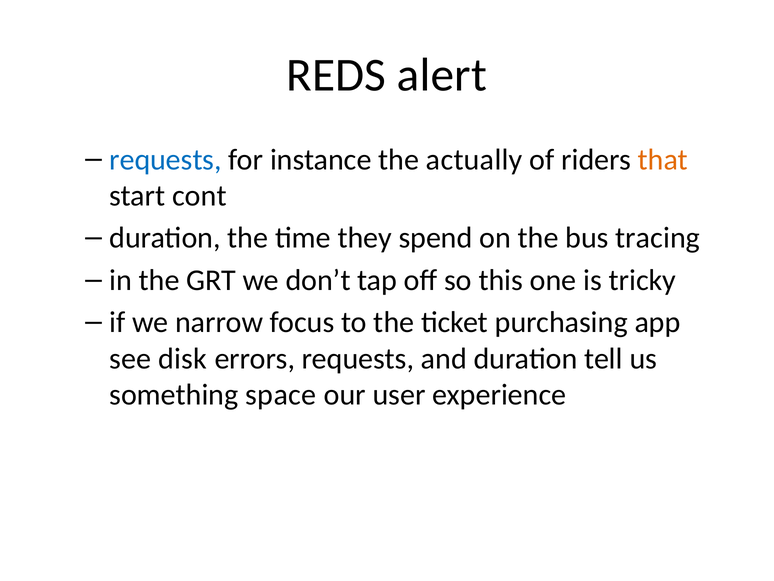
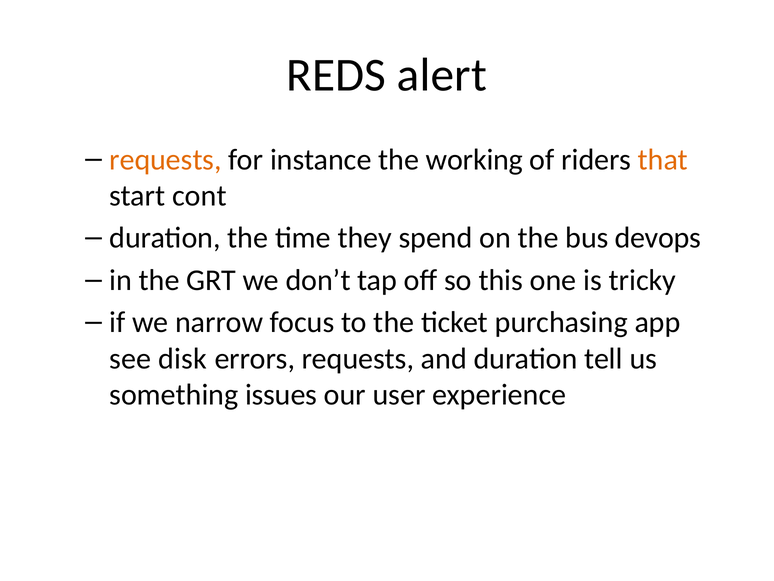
requests at (166, 159) colour: blue -> orange
actually: actually -> working
tracing: tracing -> devops
space: space -> issues
